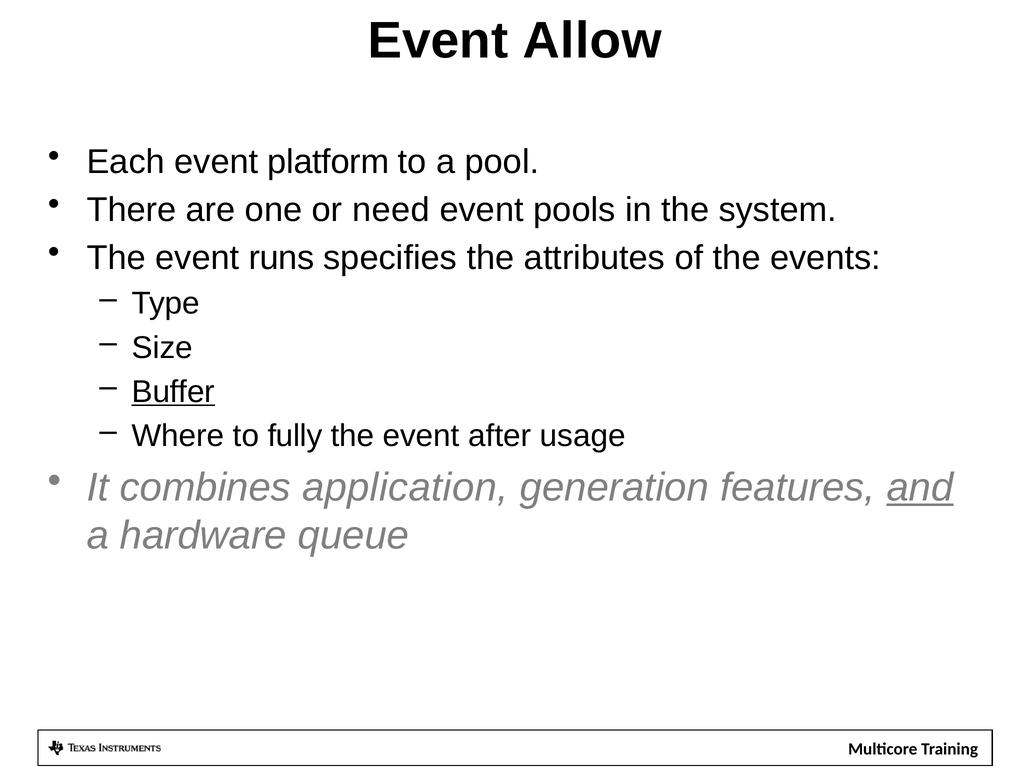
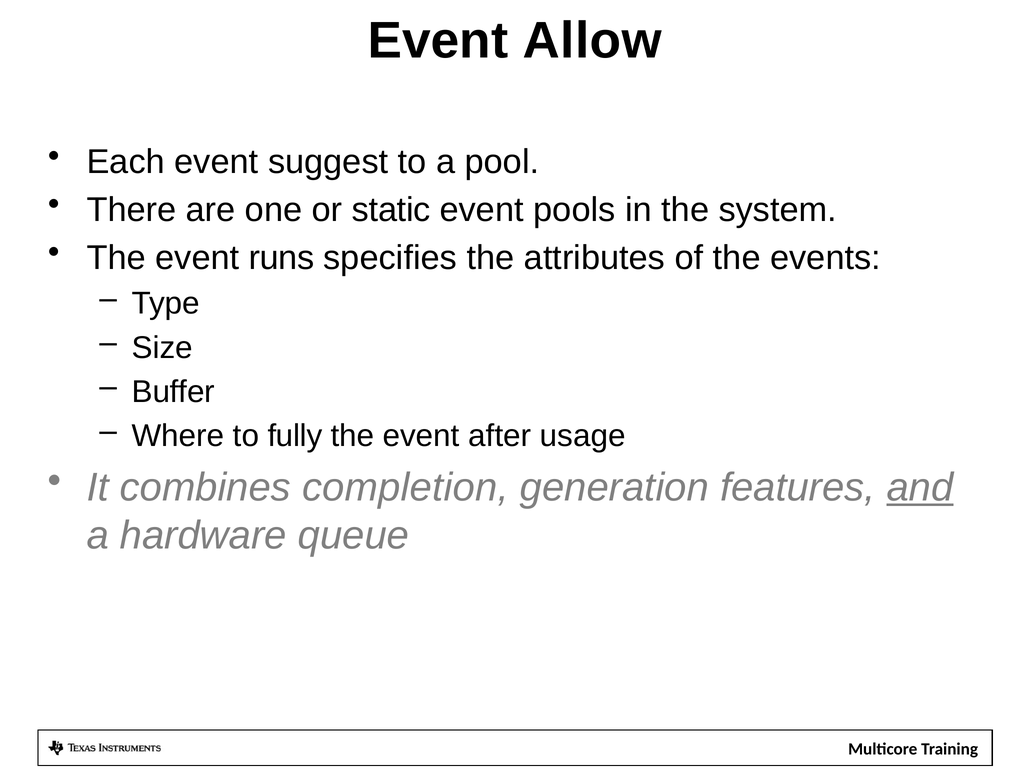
platform: platform -> suggest
need: need -> static
Buffer underline: present -> none
application: application -> completion
